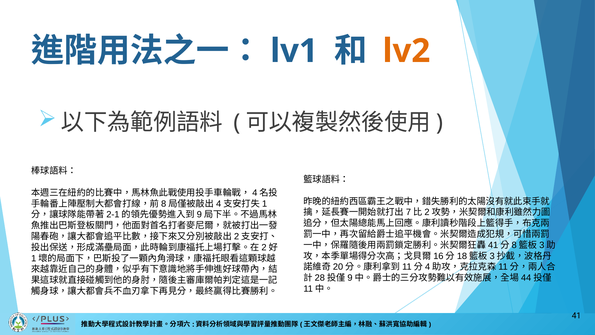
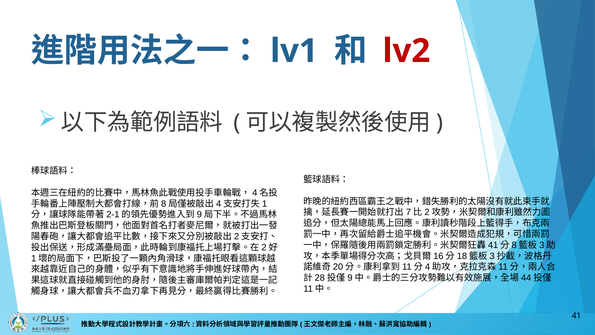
lv2 colour: orange -> red
